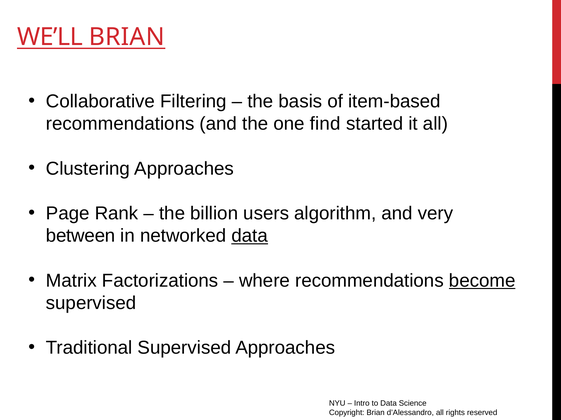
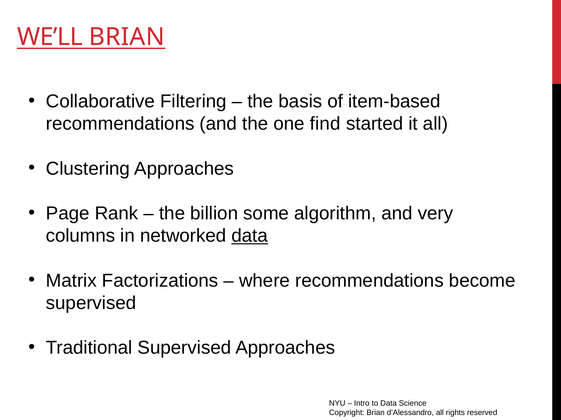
users: users -> some
between: between -> columns
become underline: present -> none
